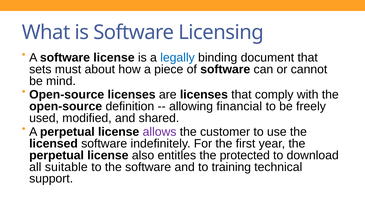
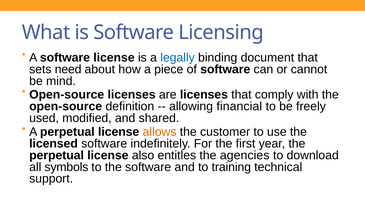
must: must -> need
allows colour: purple -> orange
protected: protected -> agencies
suitable: suitable -> symbols
